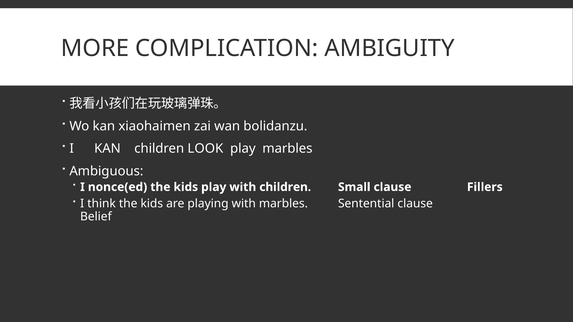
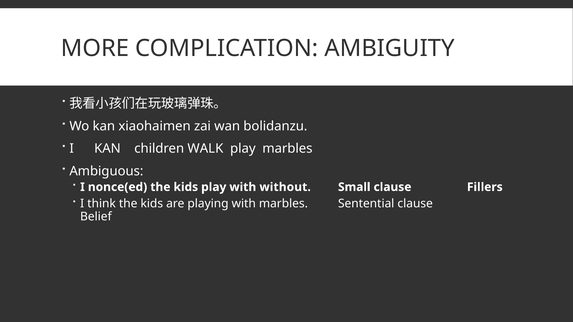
LOOK: LOOK -> WALK
with children: children -> without
